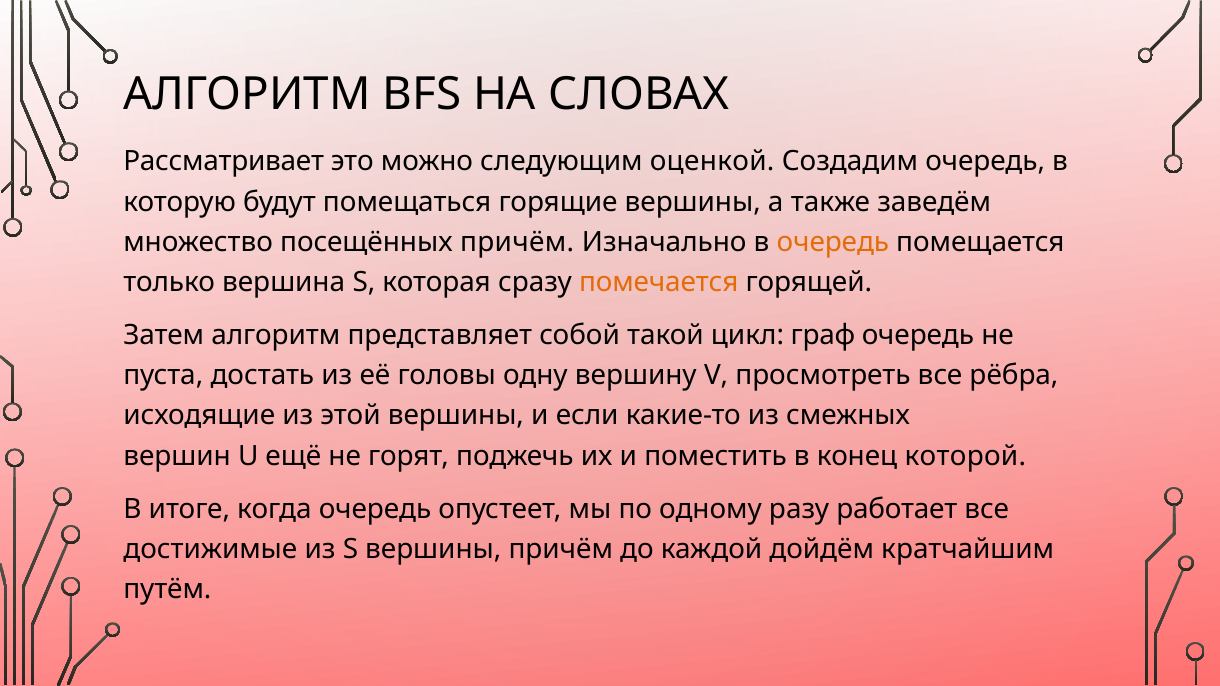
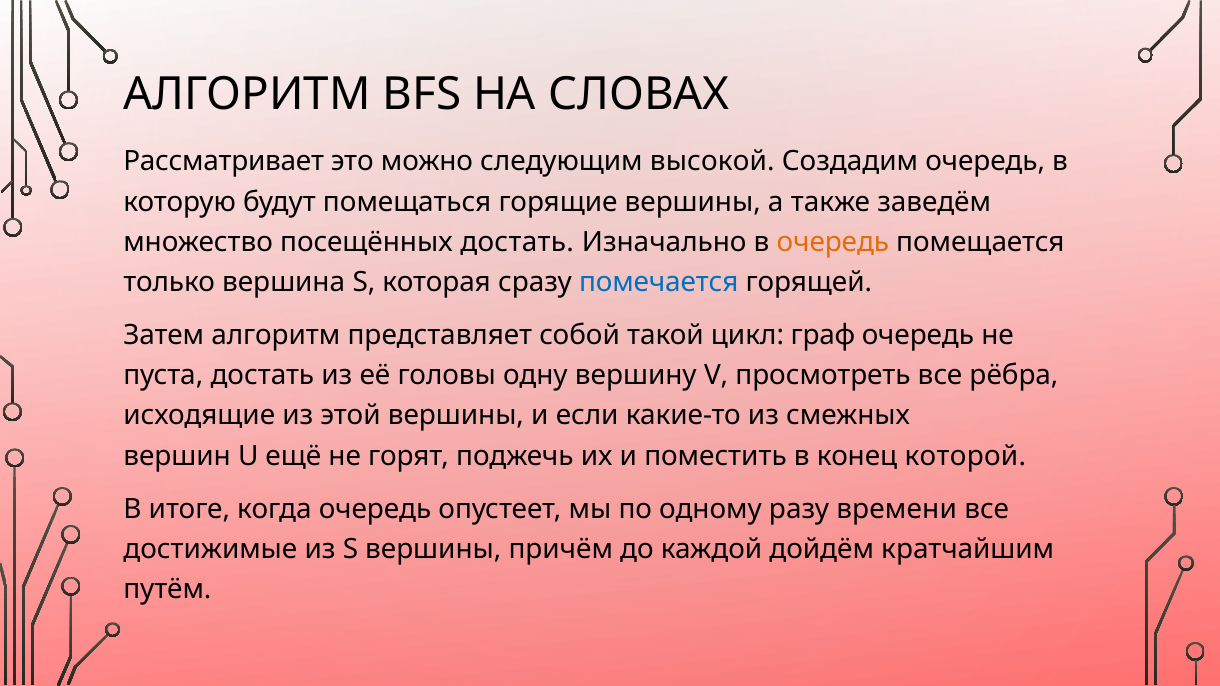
оценкой: оценкой -> высокой
посещённых причём: причём -> достать
помечается colour: orange -> blue
работает: работает -> времени
